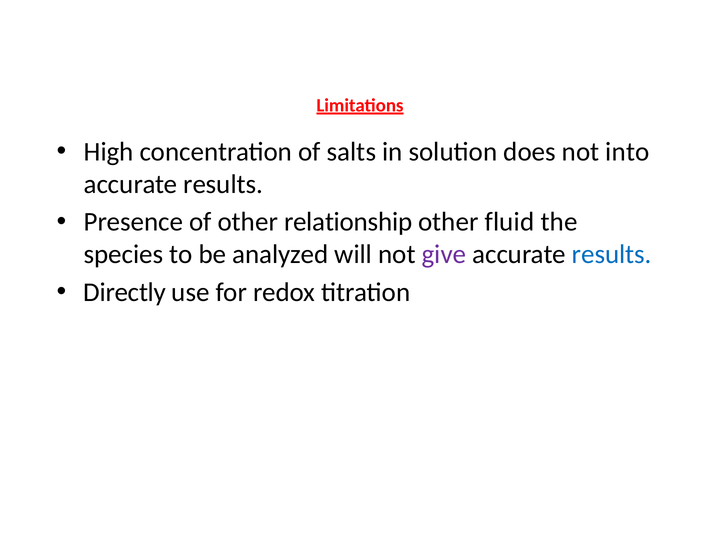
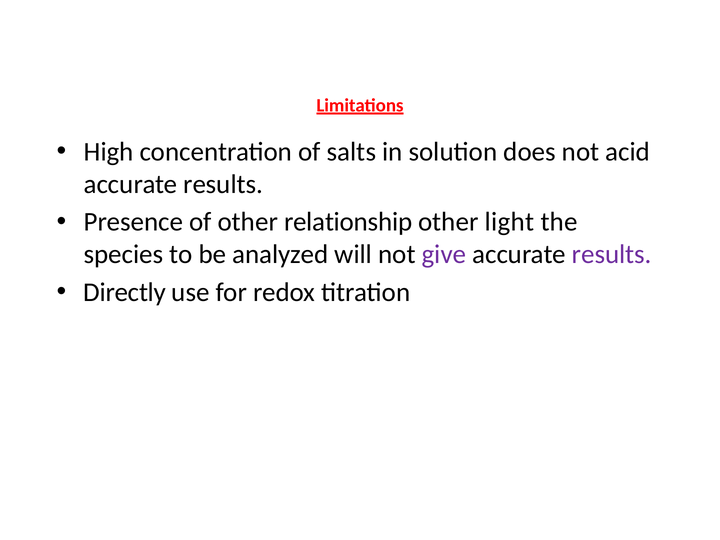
into: into -> acid
fluid: fluid -> light
results at (612, 255) colour: blue -> purple
